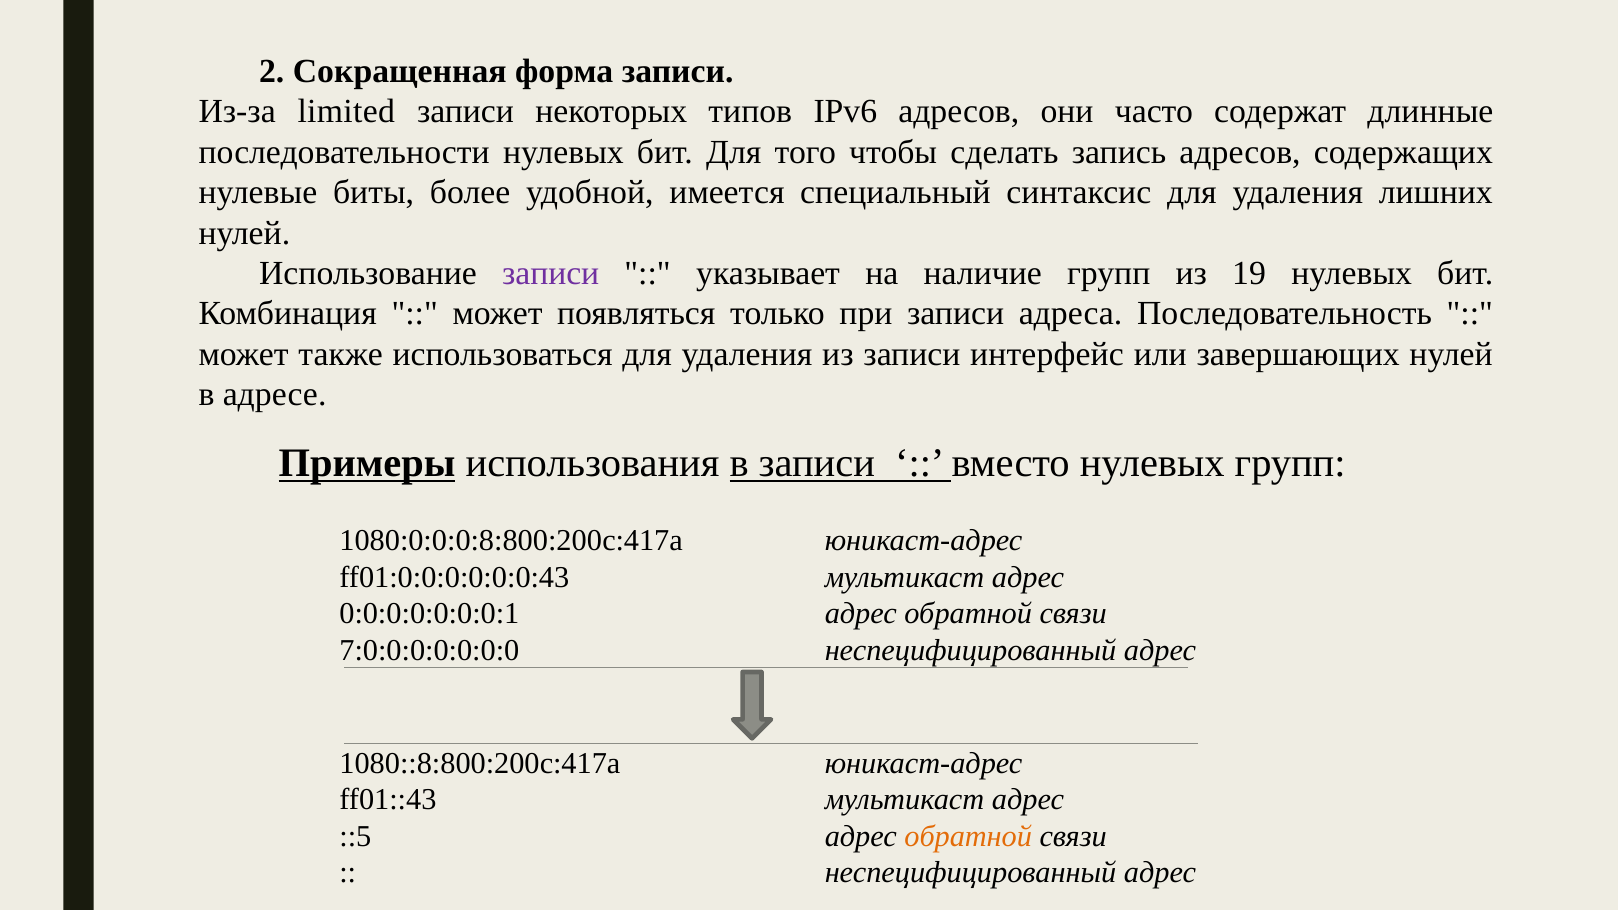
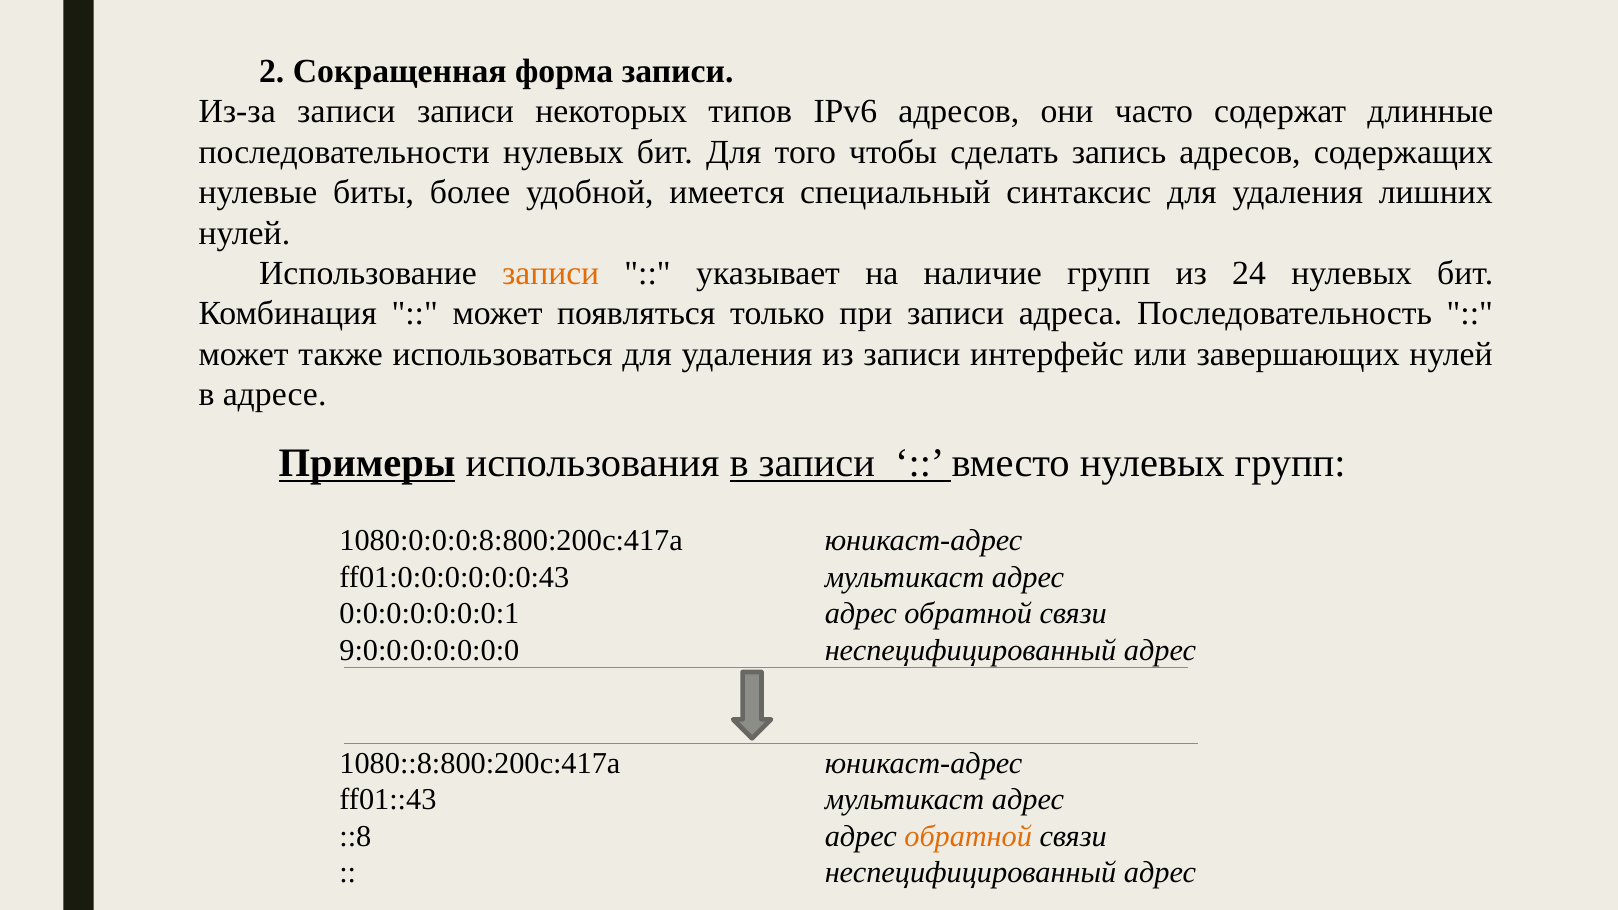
Из-за limited: limited -> записи
записи at (551, 273) colour: purple -> orange
19: 19 -> 24
7:0:0:0:0:0:0:0: 7:0:0:0:0:0:0:0 -> 9:0:0:0:0:0:0:0
::5: ::5 -> ::8
